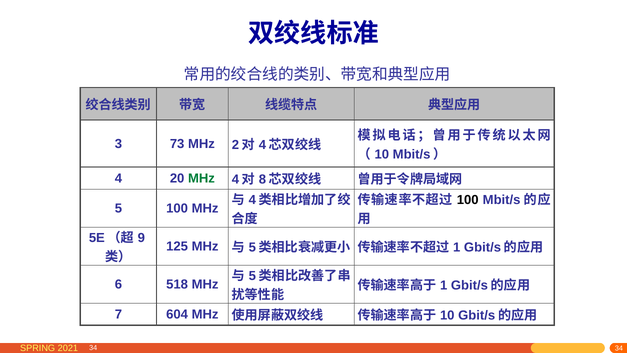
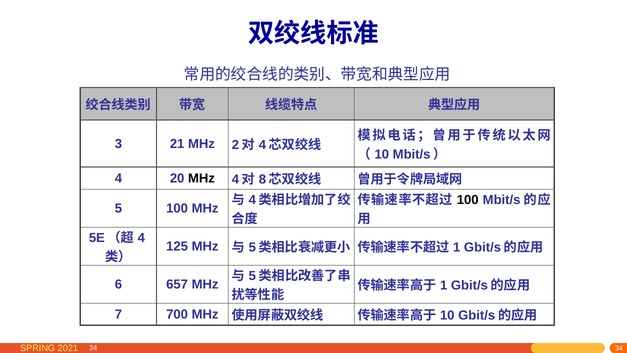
73: 73 -> 21
MHz at (201, 178) colour: green -> black
9 at (141, 238): 9 -> 4
518: 518 -> 657
604: 604 -> 700
